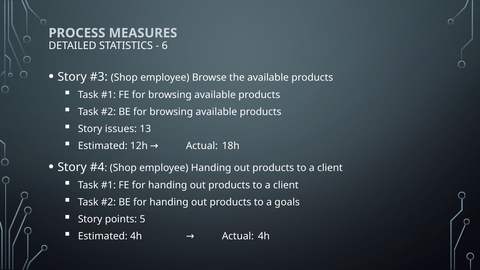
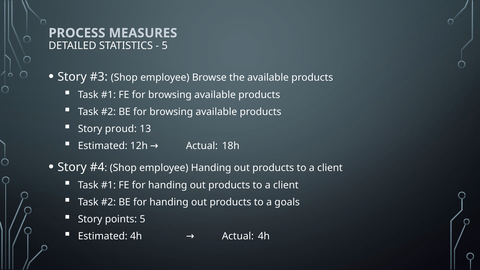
6 at (165, 46): 6 -> 5
issues: issues -> proud
